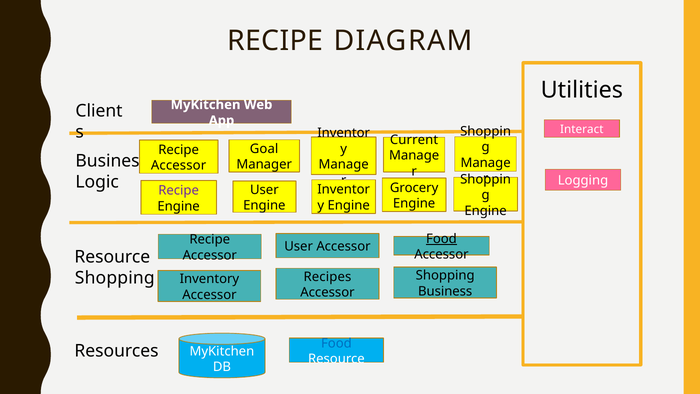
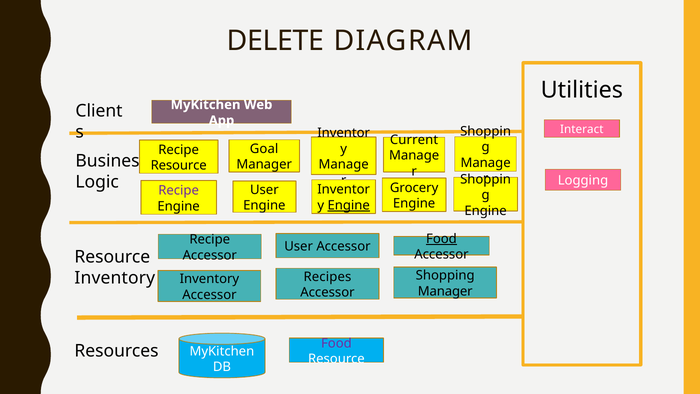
RECIPE at (275, 41): RECIPE -> DELETE
Accessor at (179, 165): Accessor -> Resource
Engine at (349, 205) underline: none -> present
Shopping at (115, 278): Shopping -> Inventory
Business at (445, 291): Business -> Manager
Food at (336, 343) colour: blue -> purple
